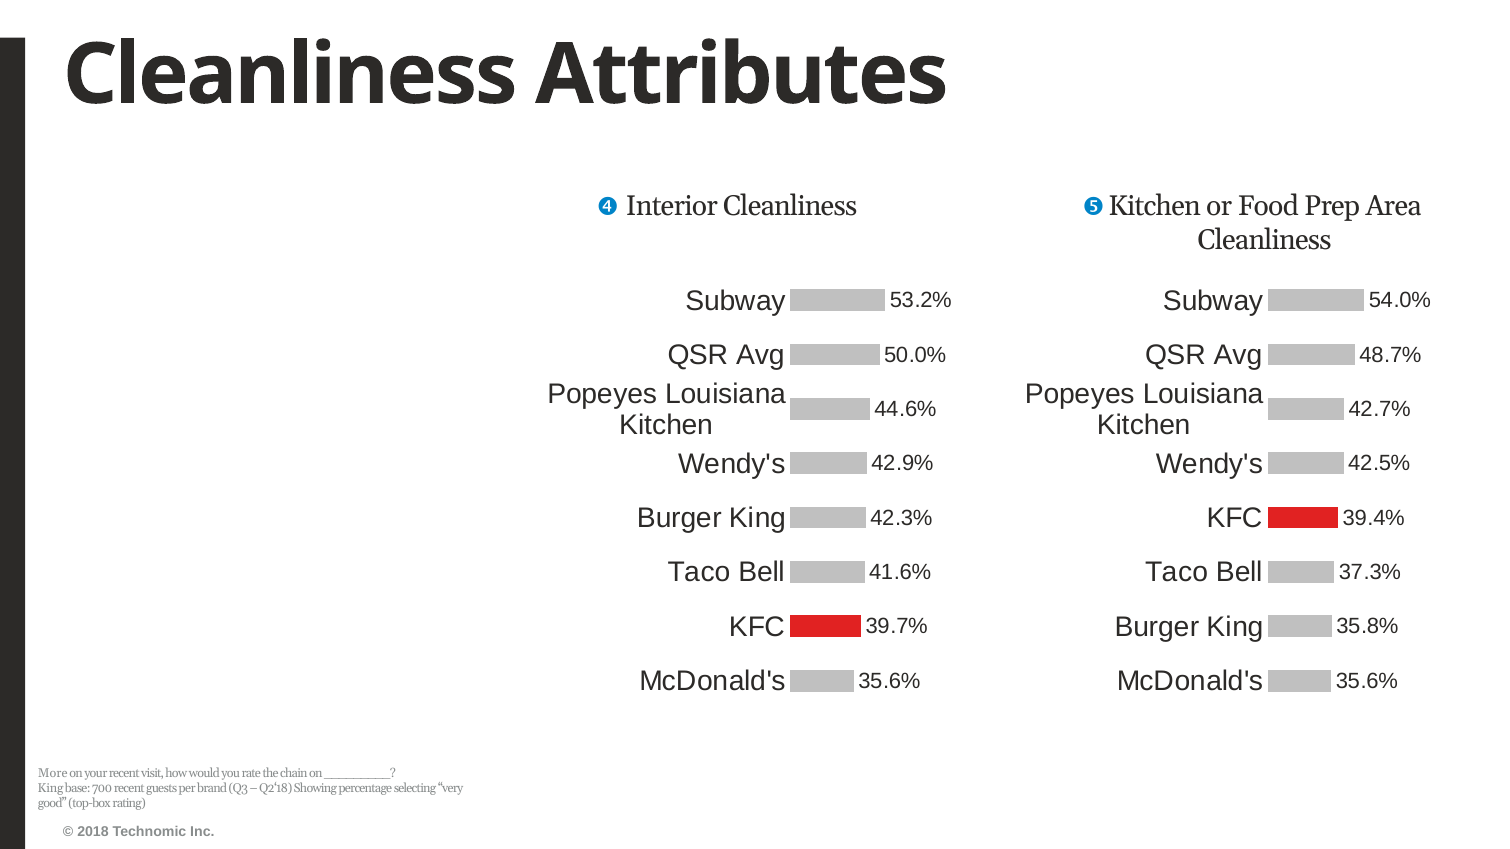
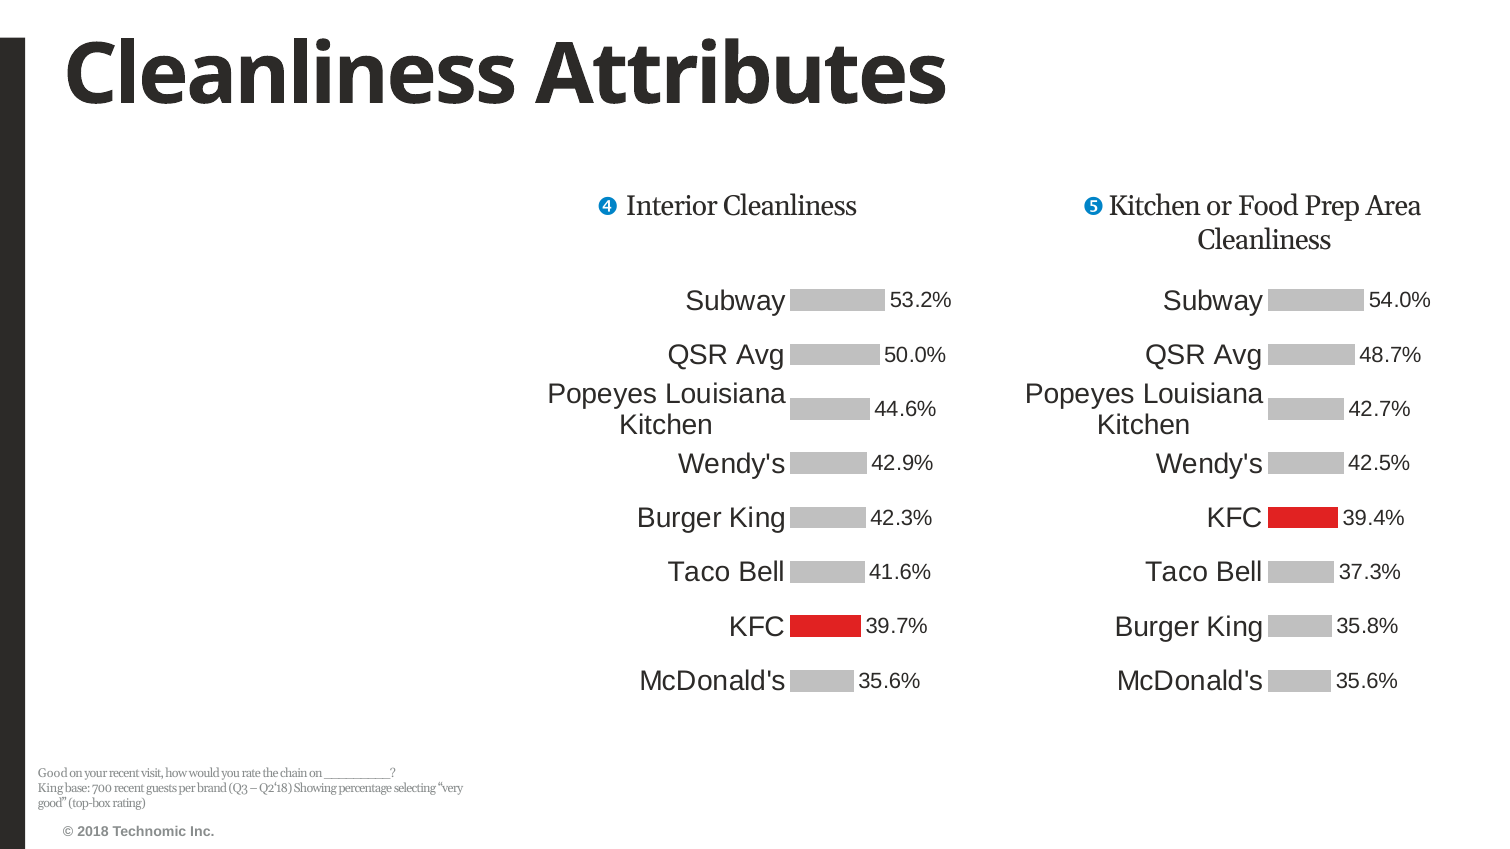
More at (53, 774): More -> Good
